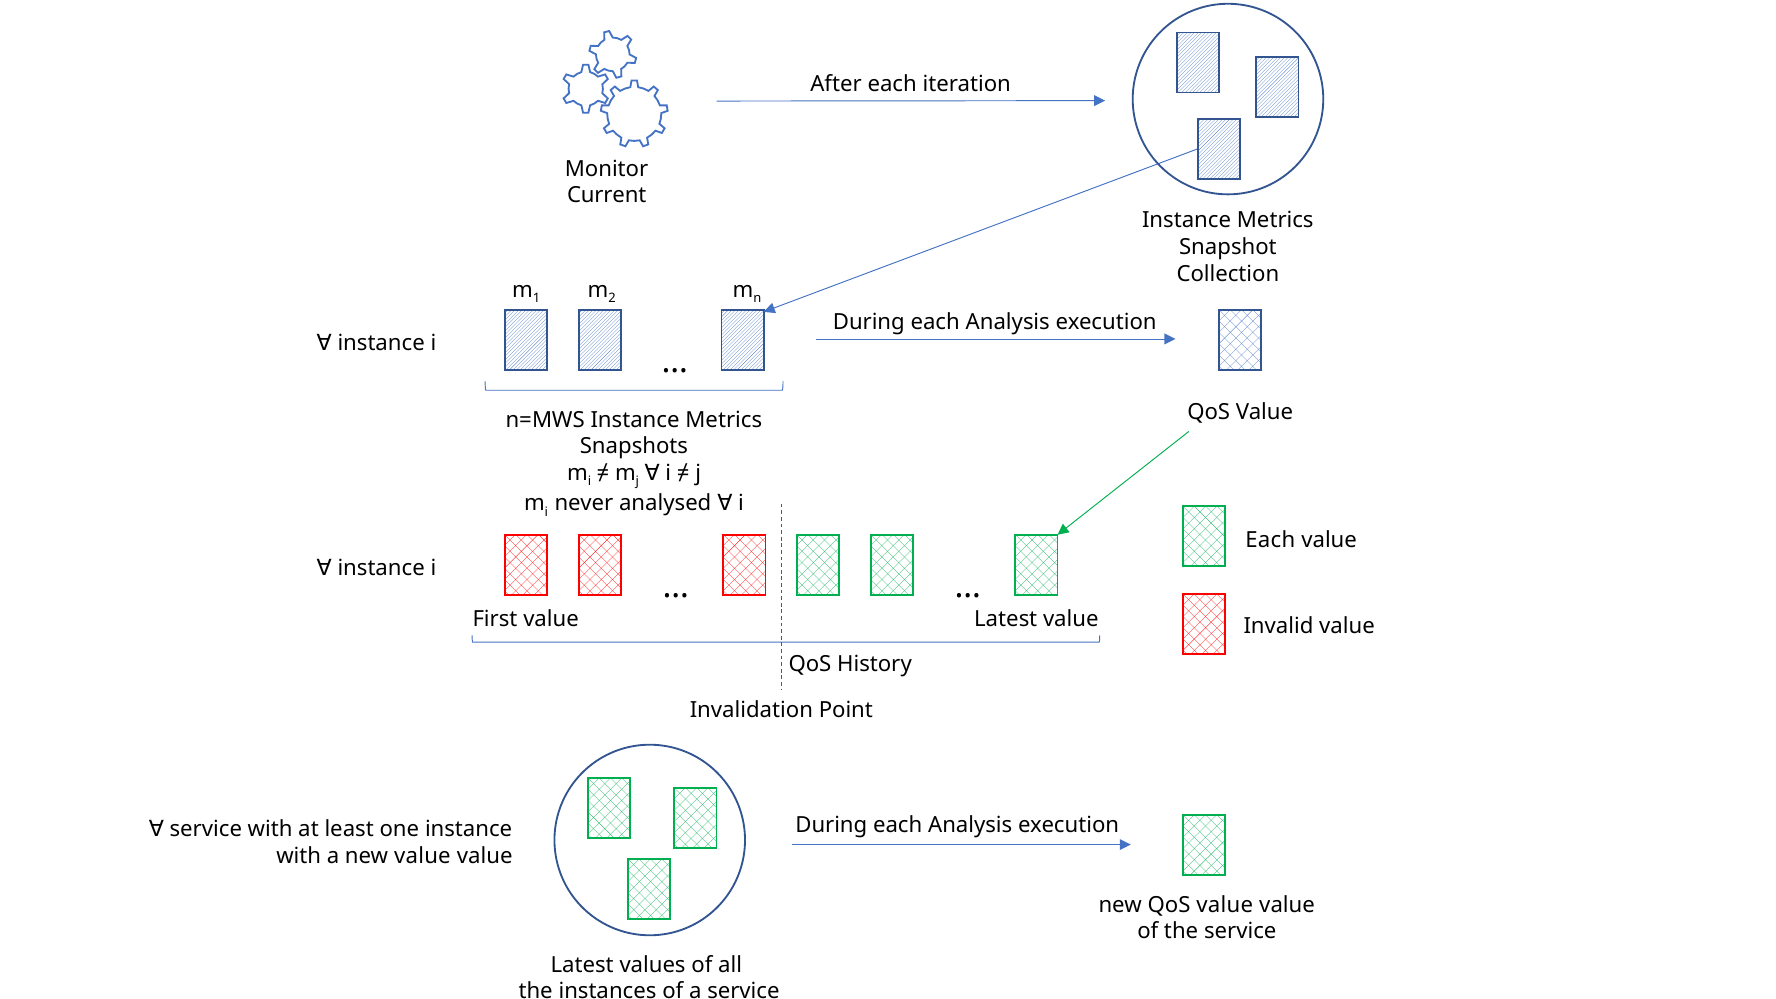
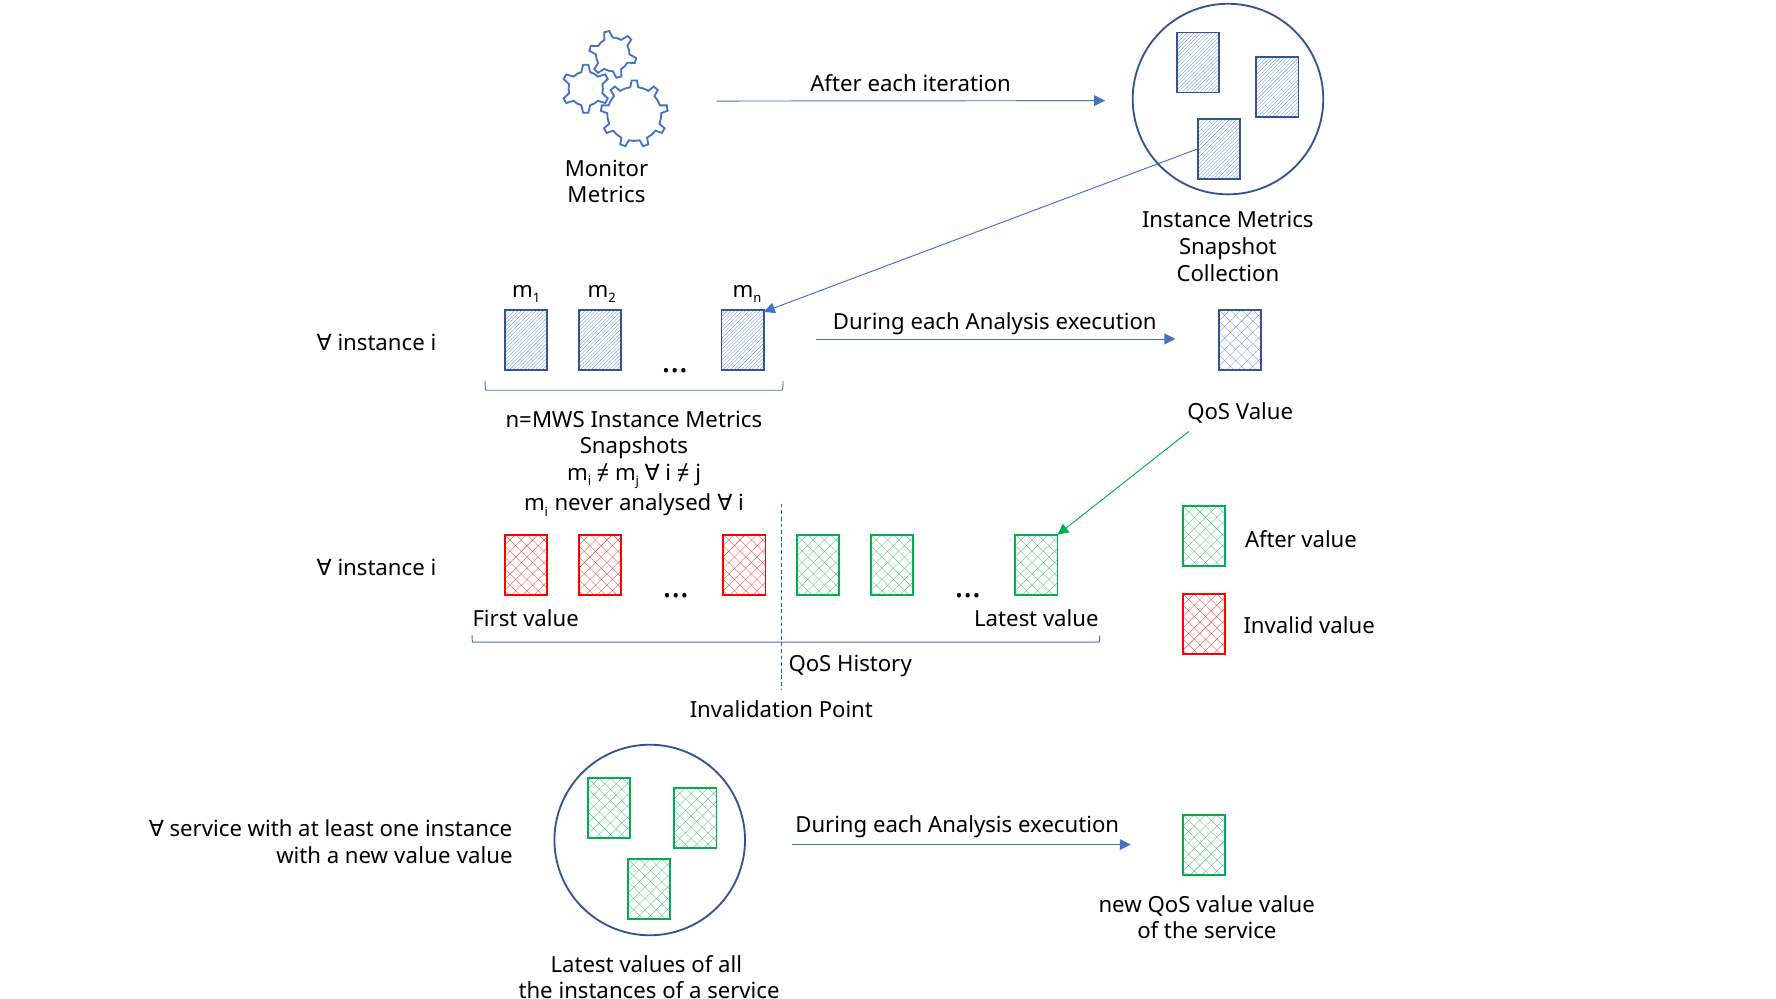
Current at (607, 196): Current -> Metrics
Each at (1270, 540): Each -> After
